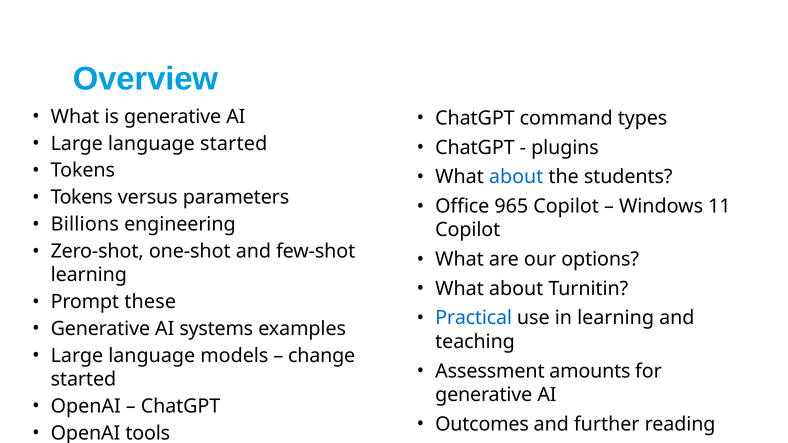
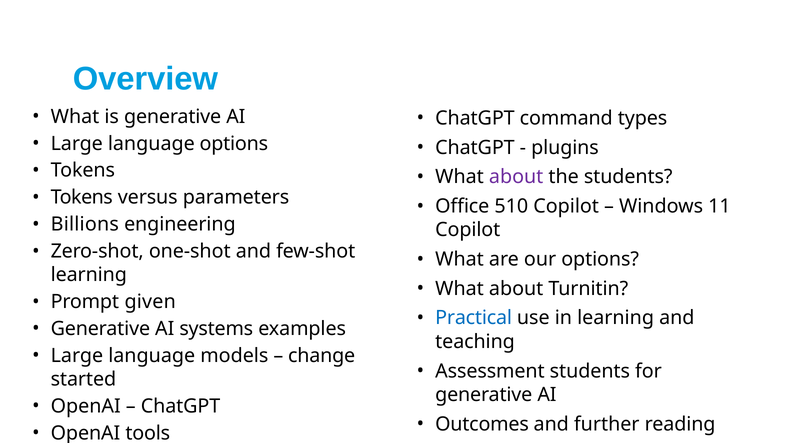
language started: started -> options
about at (516, 177) colour: blue -> purple
965: 965 -> 510
these: these -> given
Assessment amounts: amounts -> students
